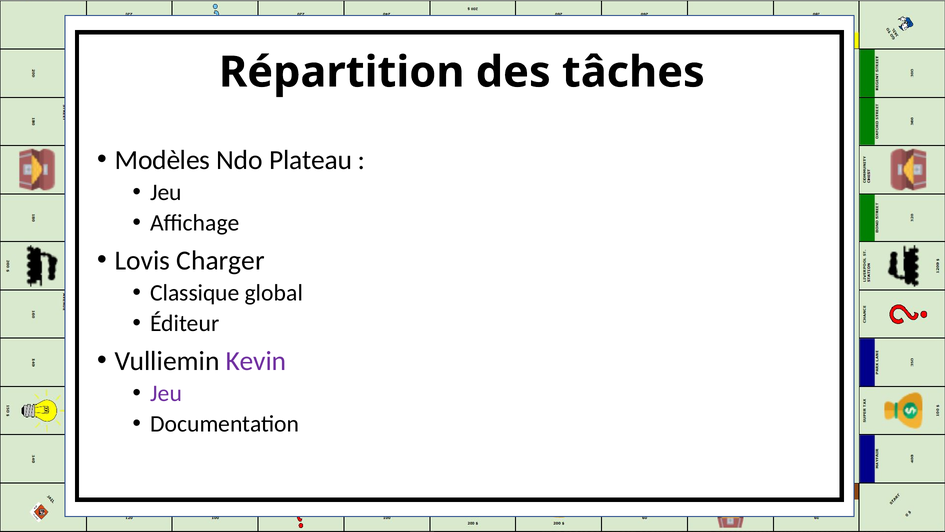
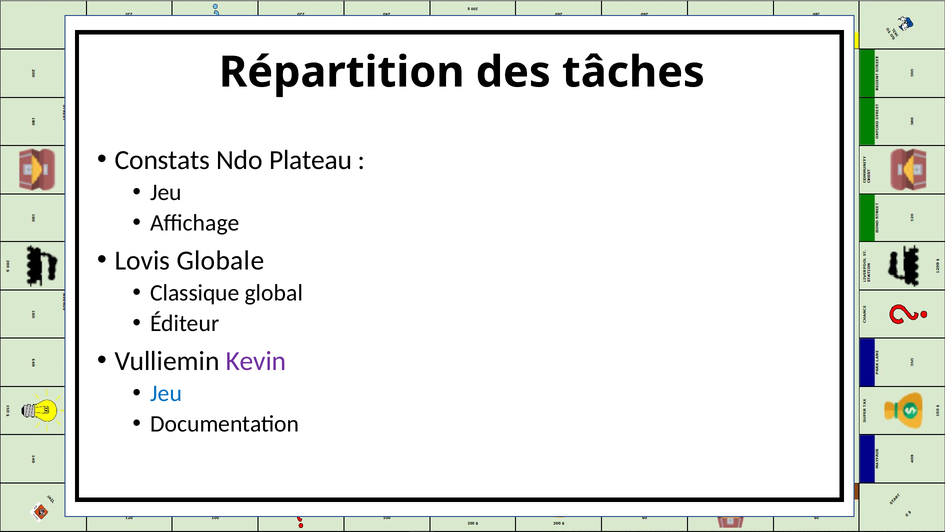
Modèles: Modèles -> Constats
Charger: Charger -> Globale
Jeu at (166, 393) colour: purple -> blue
